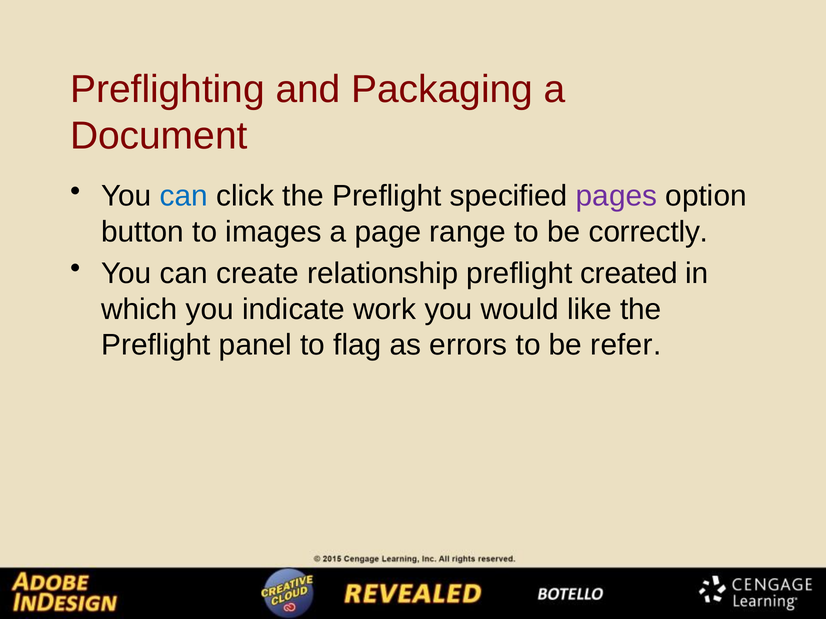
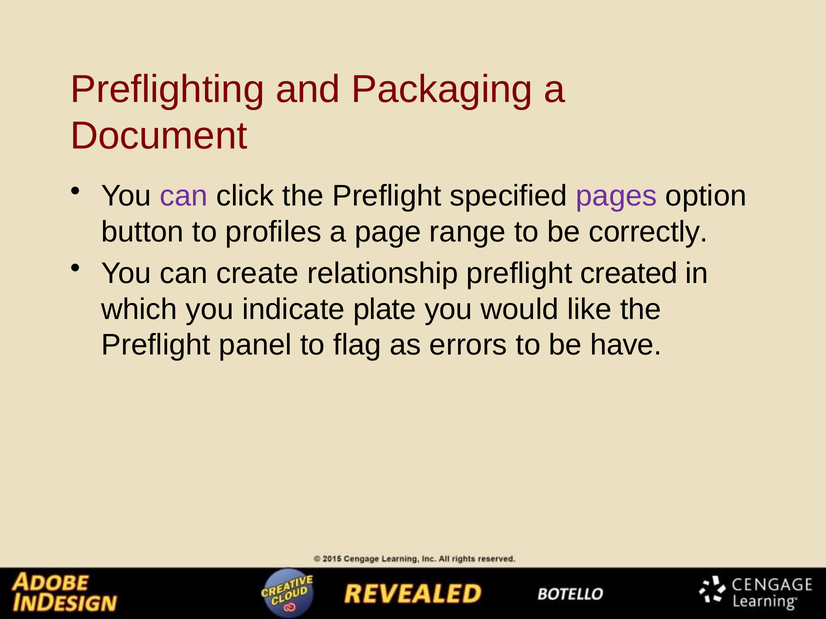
can at (184, 196) colour: blue -> purple
images: images -> profiles
work: work -> plate
refer: refer -> have
